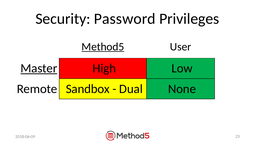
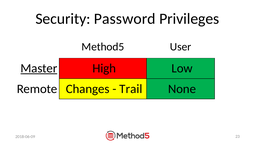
Method5 underline: present -> none
Sandbox: Sandbox -> Changes
Dual: Dual -> Trail
